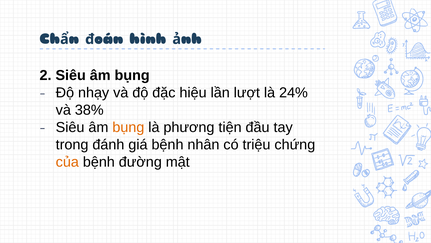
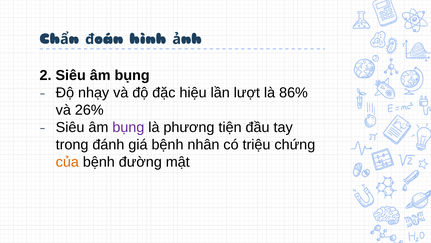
24%: 24% -> 86%
38%: 38% -> 26%
bụng at (128, 127) colour: orange -> purple
